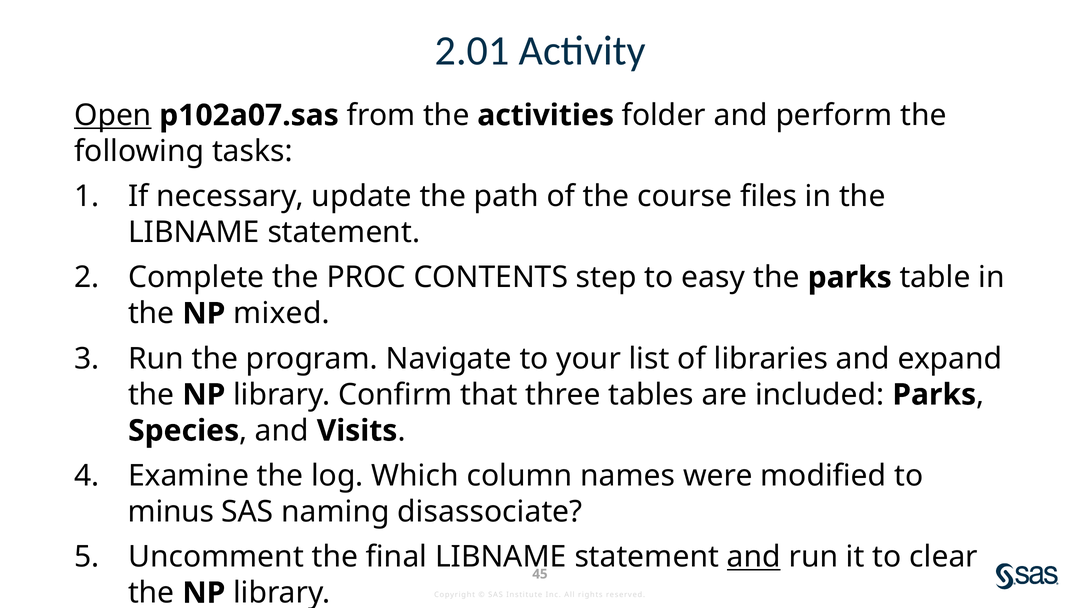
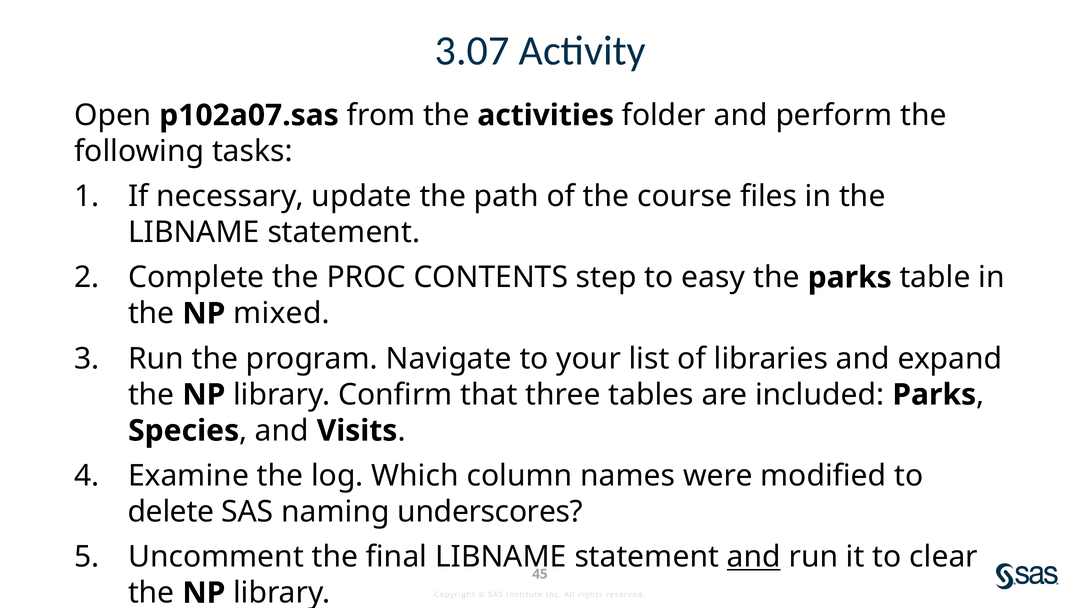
2.01: 2.01 -> 3.07
Open underline: present -> none
minus: minus -> delete
disassociate: disassociate -> underscores
